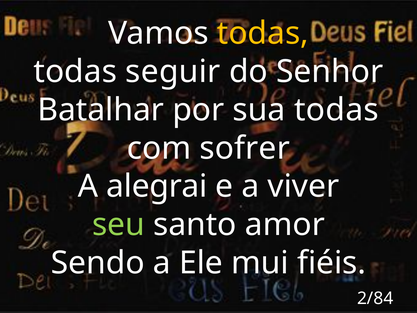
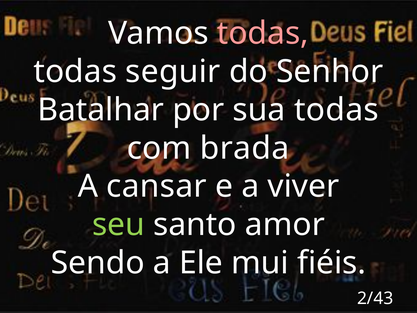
todas at (263, 33) colour: yellow -> pink
sofrer: sofrer -> brada
alegrai: alegrai -> cansar
2/84: 2/84 -> 2/43
